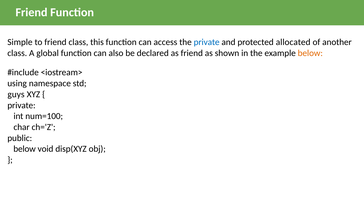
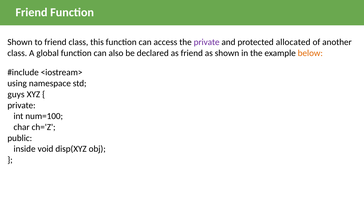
Simple at (20, 42): Simple -> Shown
private at (207, 42) colour: blue -> purple
below at (25, 149): below -> inside
